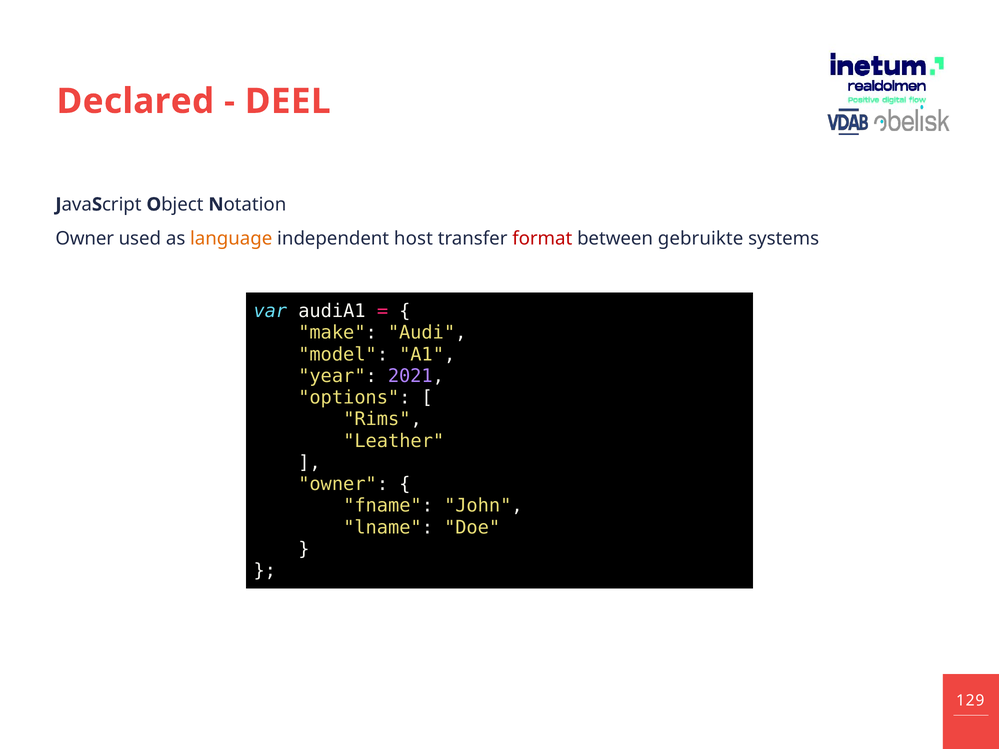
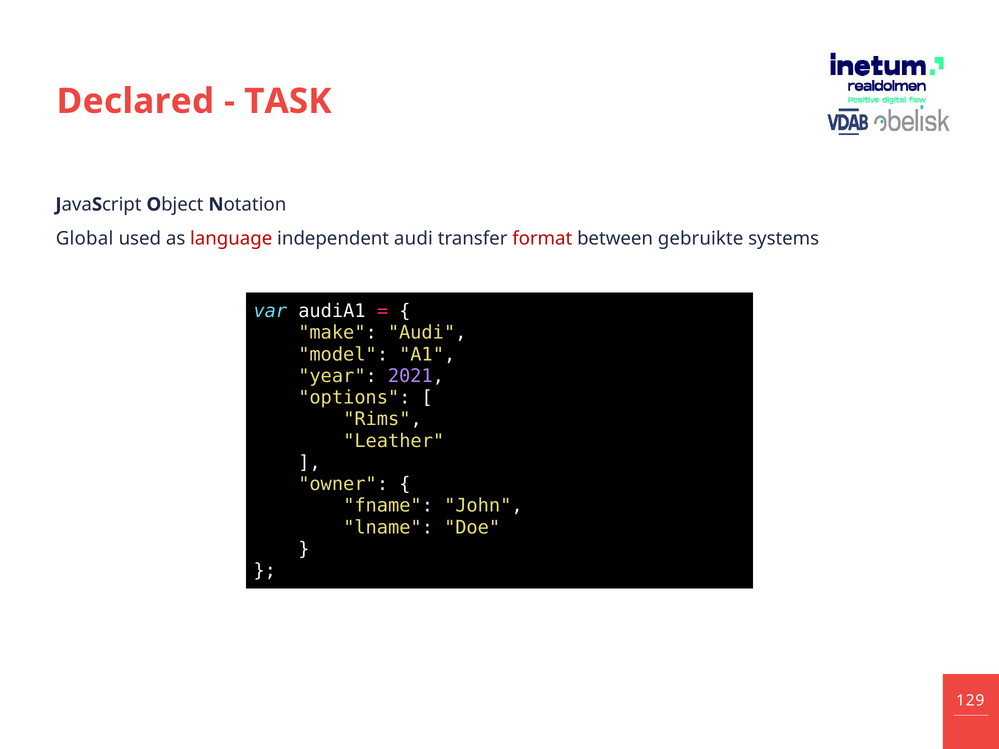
DEEL: DEEL -> TASK
Owner at (85, 239): Owner -> Global
language colour: orange -> red
independent host: host -> audi
